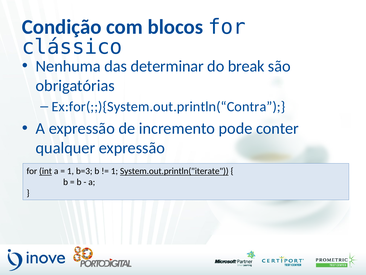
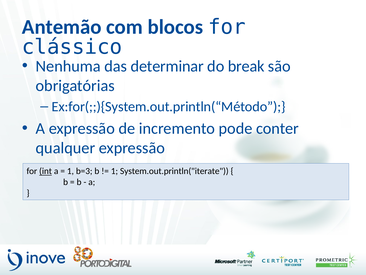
Condição: Condição -> Antemão
Ex:for(;;){System.out.println(“Contra: Ex:for(;;){System.out.println(“Contra -> Ex:for(;;){System.out.println(“Método
System.out.println("iterate underline: present -> none
